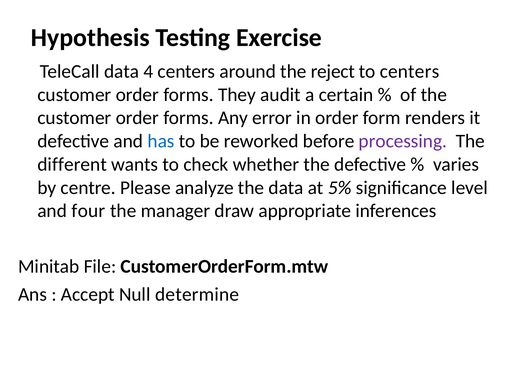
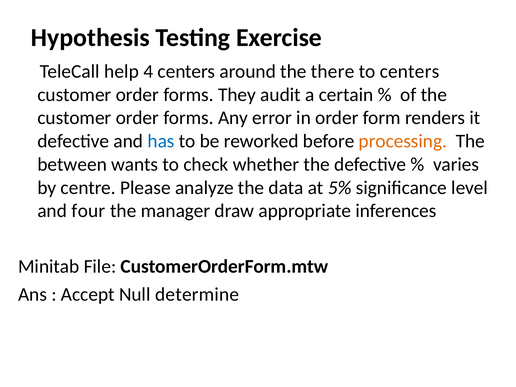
TeleCall data: data -> help
reject: reject -> there
processing colour: purple -> orange
different: different -> between
